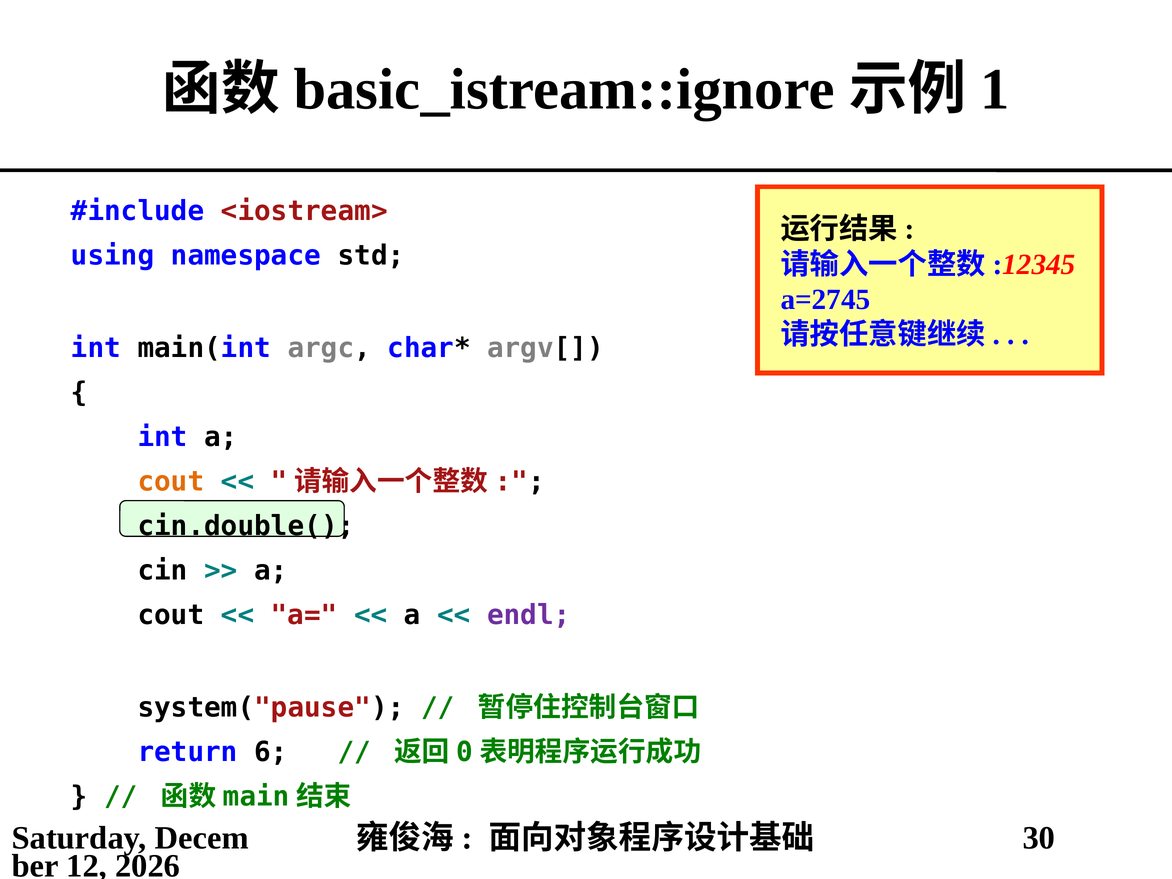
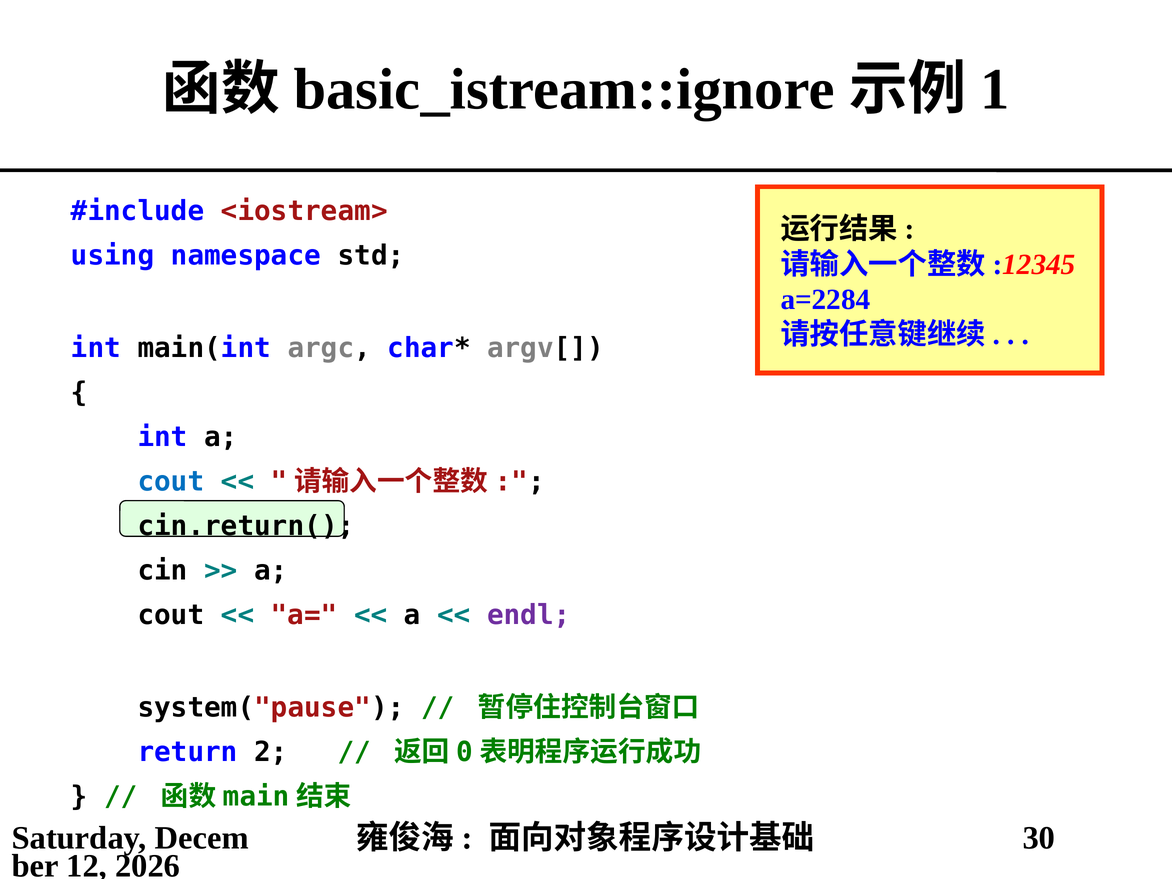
a=2745: a=2745 -> a=2284
cout at (171, 482) colour: orange -> blue
cin.double(: cin.double( -> cin.return(
6: 6 -> 2
